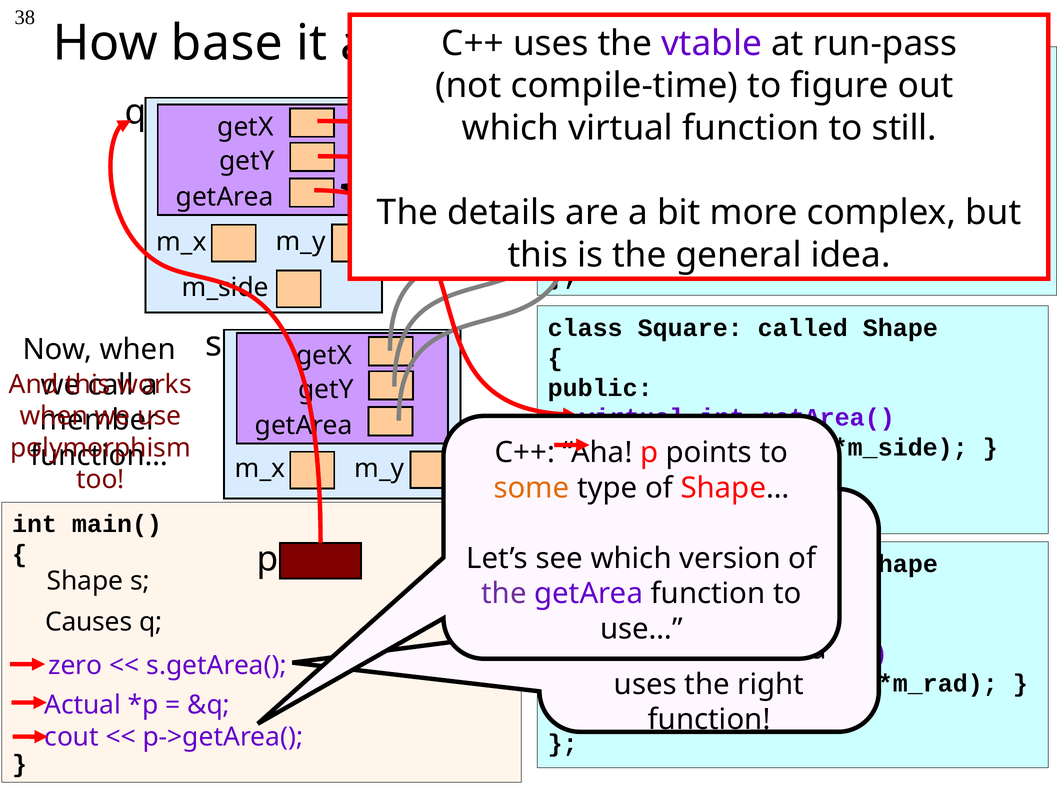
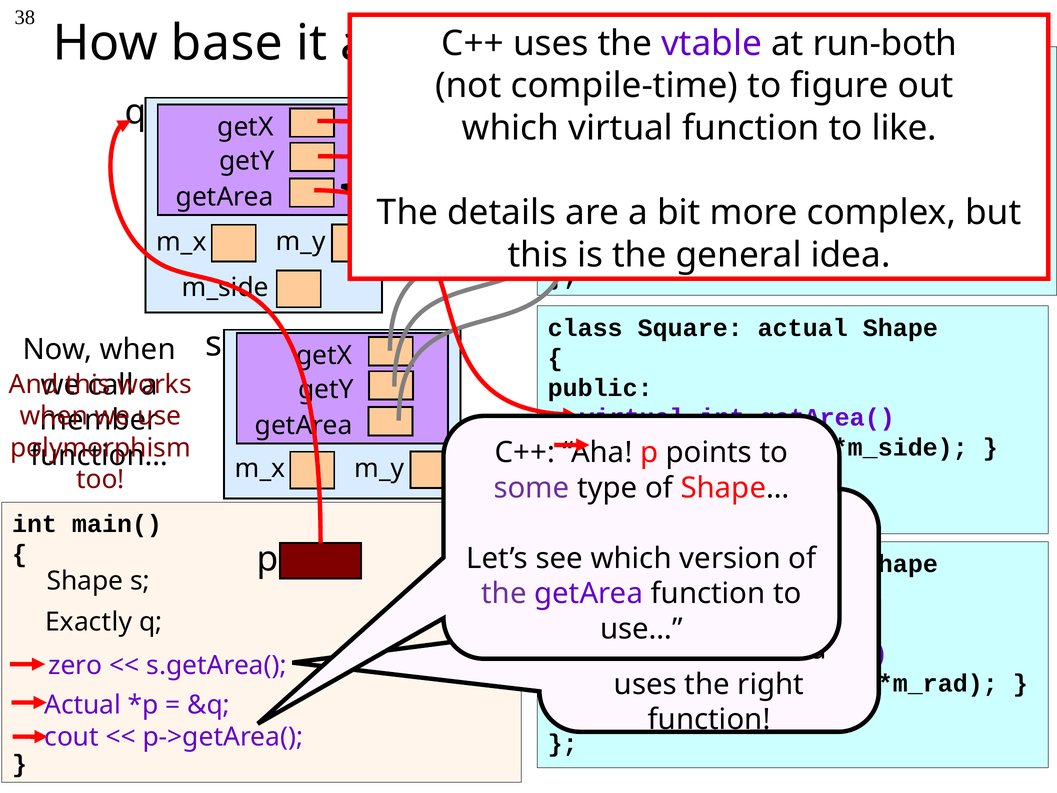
run-pass: run-pass -> run-both
still: still -> like
Square called: called -> actual
some colour: orange -> purple
Causes at (89, 622): Causes -> Exactly
